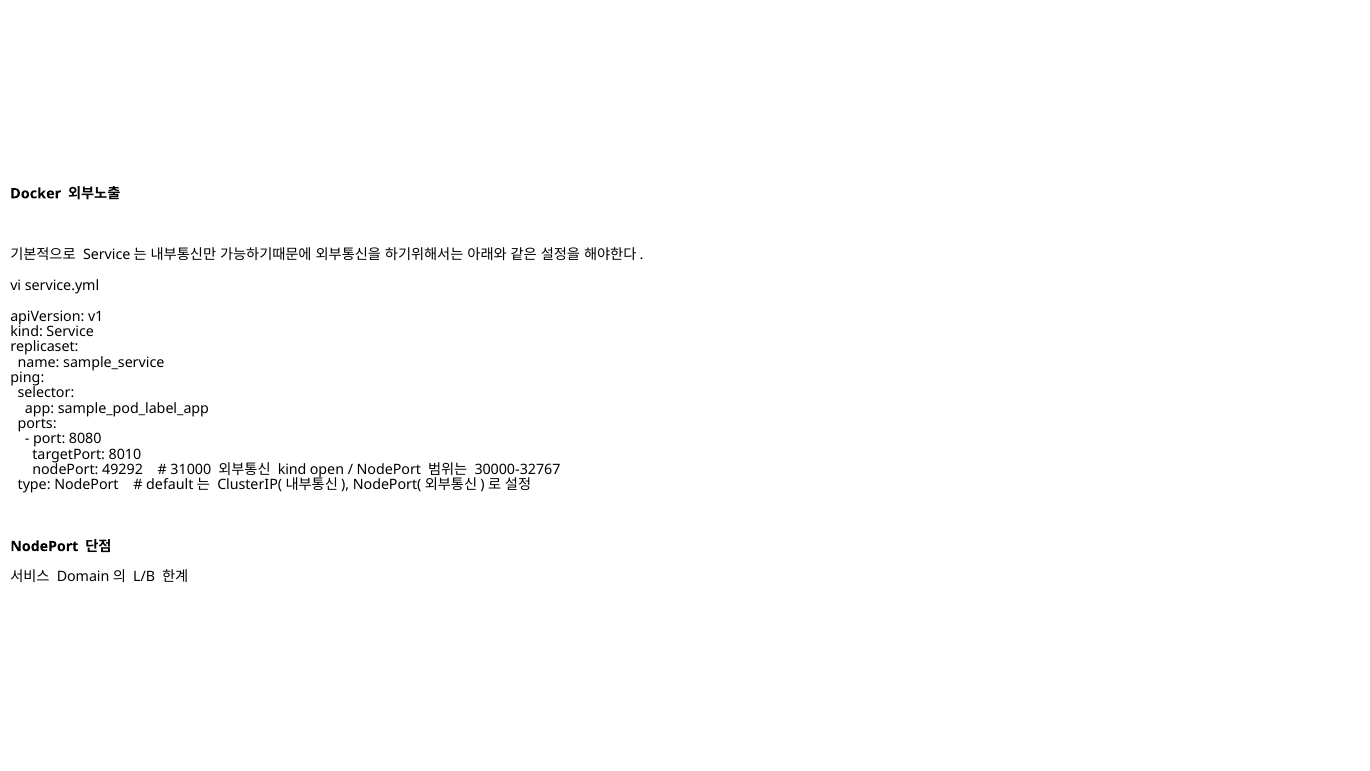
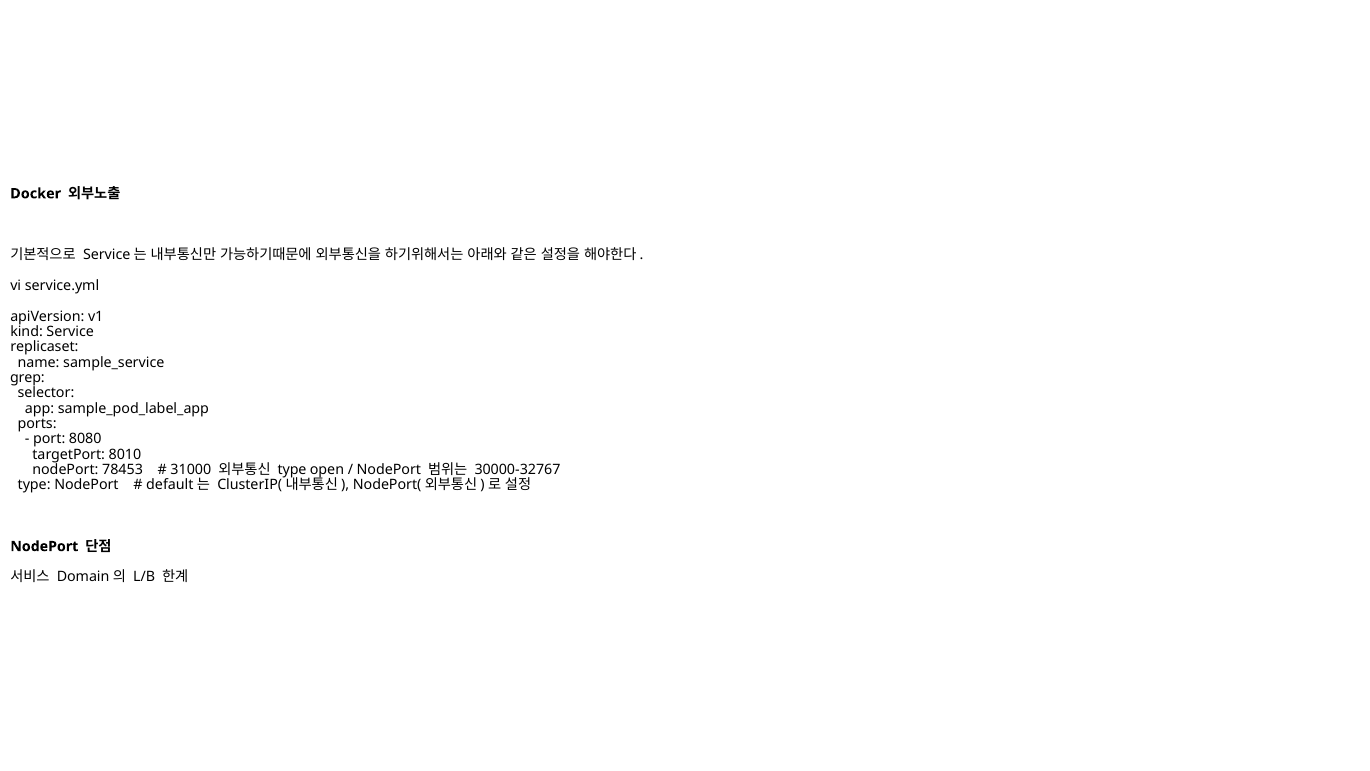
ping: ping -> grep
49292: 49292 -> 78453
kind at (292, 469): kind -> type
